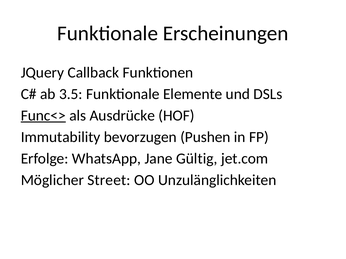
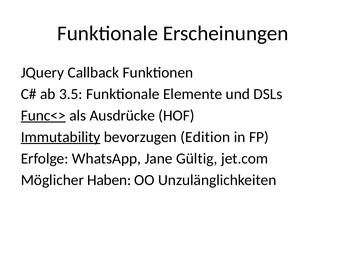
Immutability underline: none -> present
Pushen: Pushen -> Edition
Street: Street -> Haben
